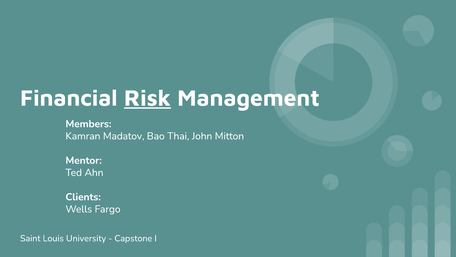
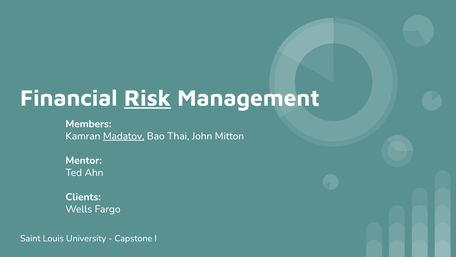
Madatov underline: none -> present
